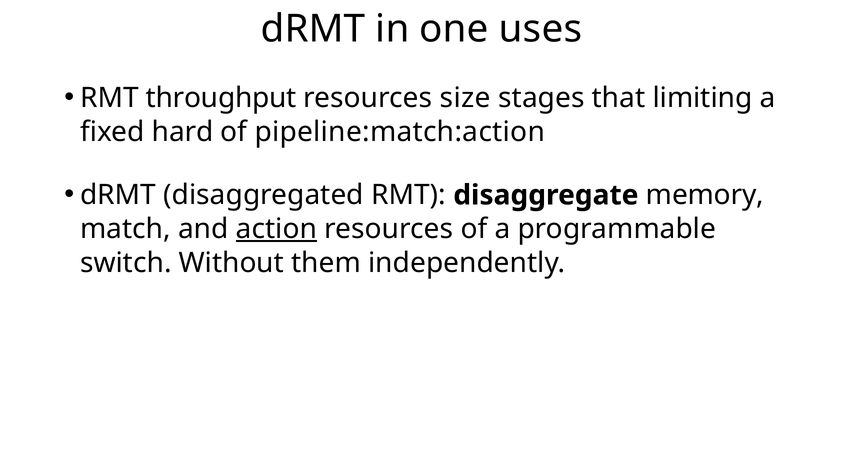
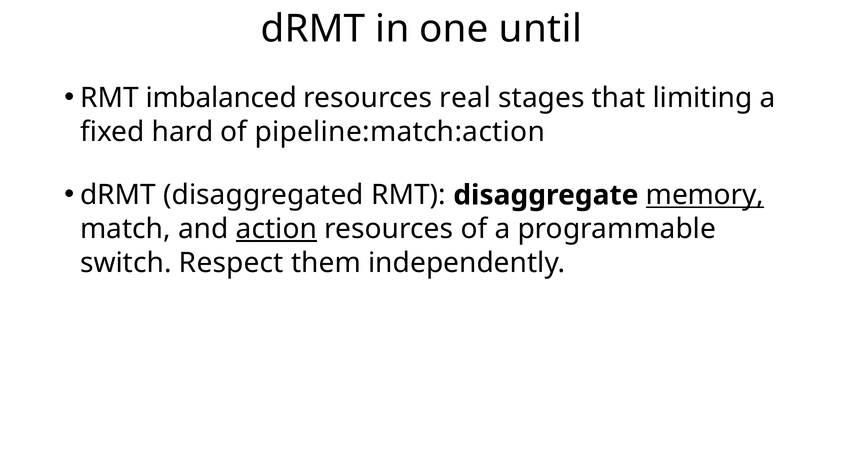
uses: uses -> until
throughput: throughput -> imbalanced
size: size -> real
memory underline: none -> present
Without: Without -> Respect
